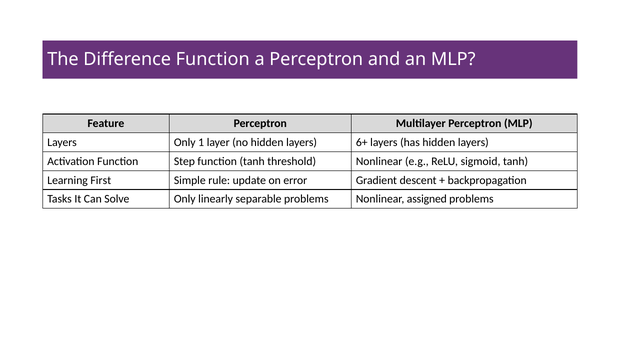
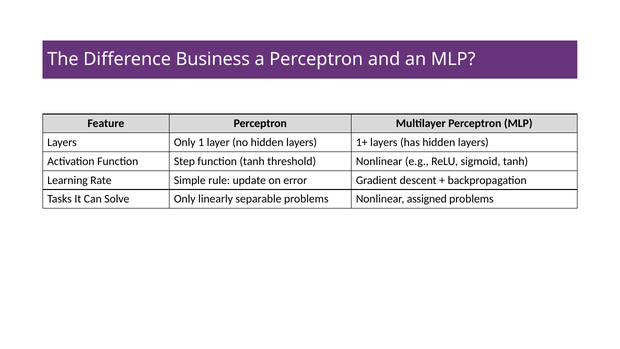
Difference Function: Function -> Business
6+: 6+ -> 1+
First: First -> Rate
